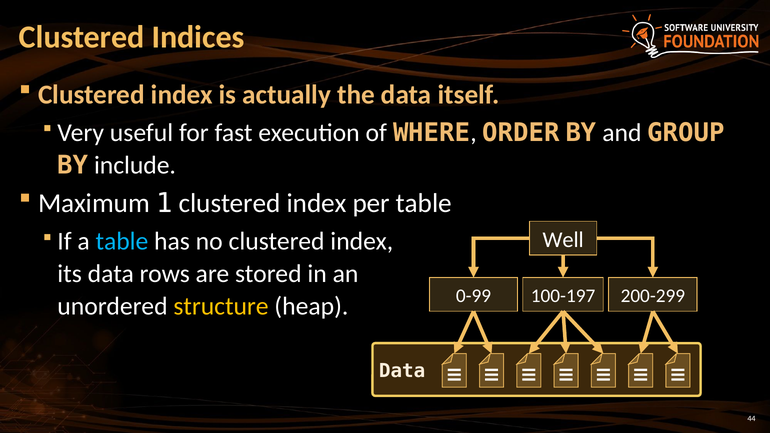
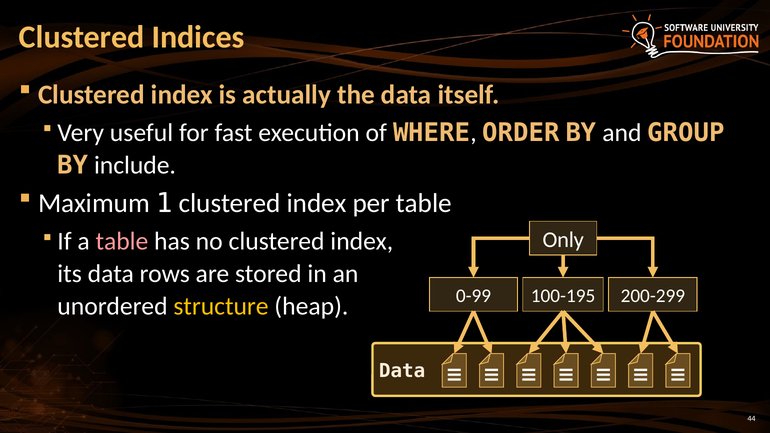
table at (122, 242) colour: light blue -> pink
Well: Well -> Only
100-197: 100-197 -> 100-195
